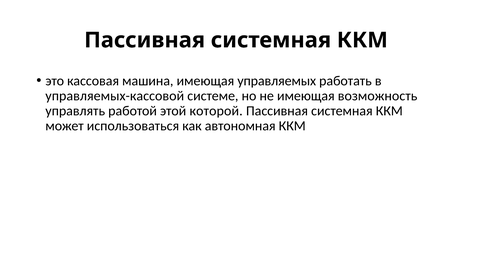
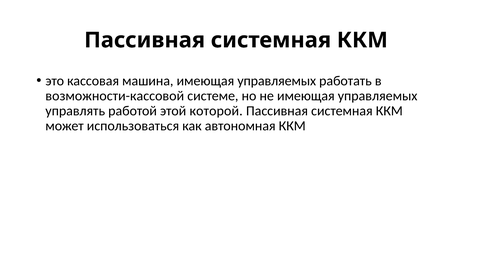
управляемых-кассовой: управляемых-кассовой -> возможности-кассовой
не имеющая возможность: возможность -> управляемых
